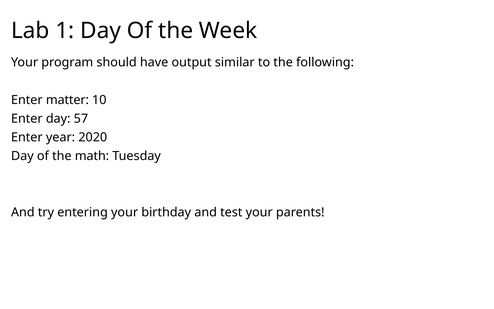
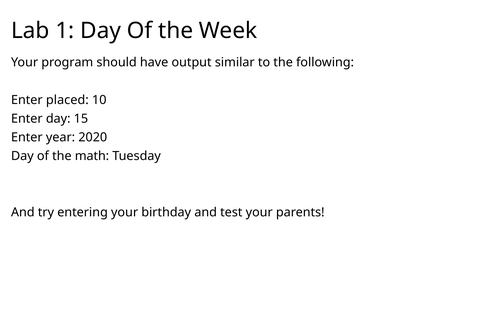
matter: matter -> placed
57: 57 -> 15
